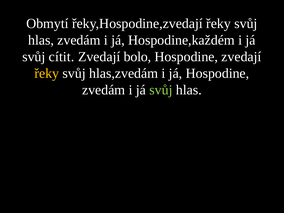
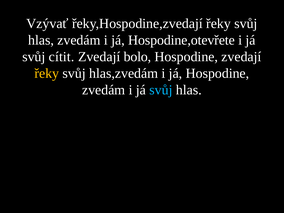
Obmytí: Obmytí -> Vzývať
Hospodine,každém: Hospodine,každém -> Hospodine,otevřete
svůj at (161, 90) colour: light green -> light blue
